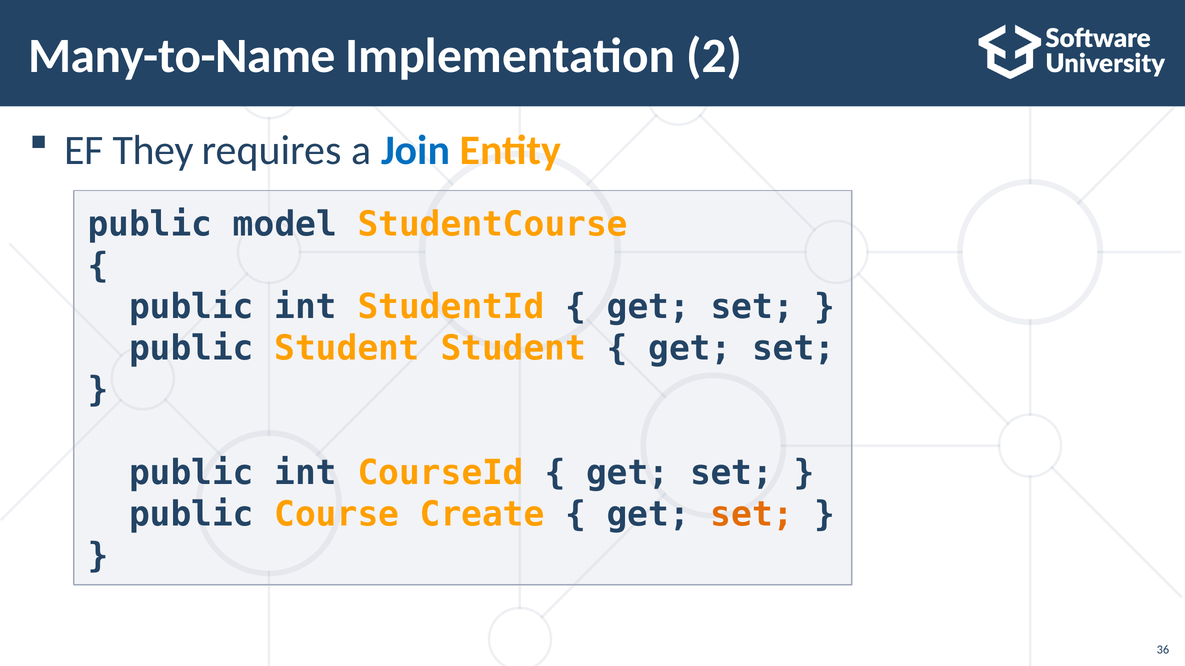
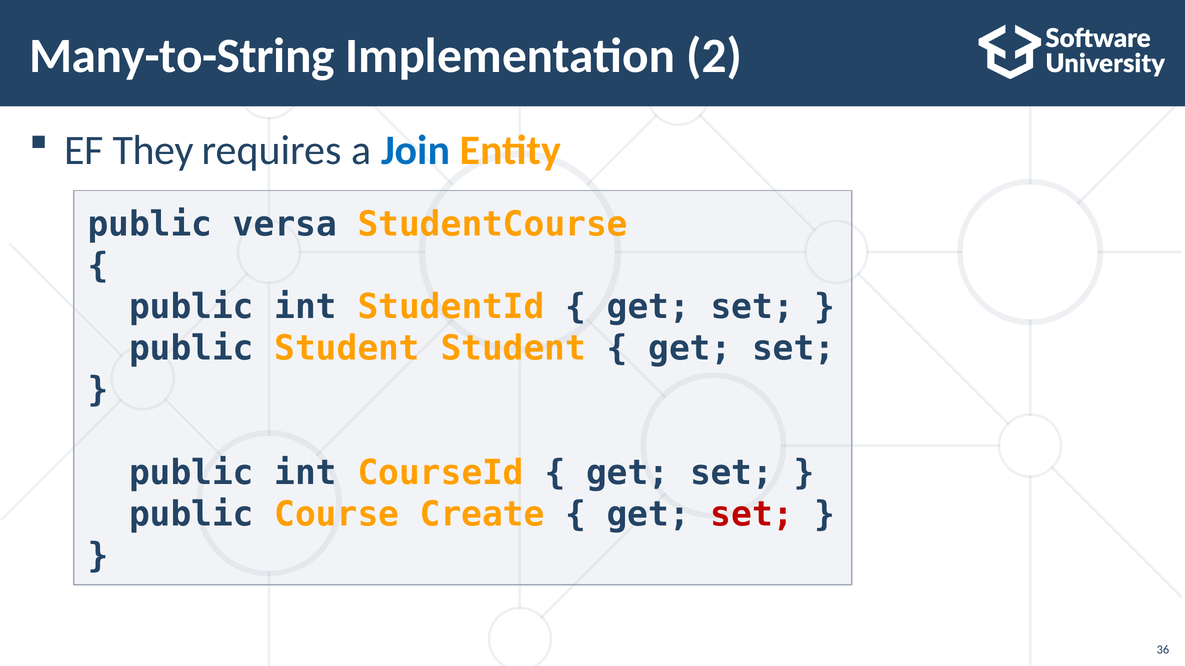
Many-to-Name: Many-to-Name -> Many-to-String
model: model -> versa
set at (752, 515) colour: orange -> red
